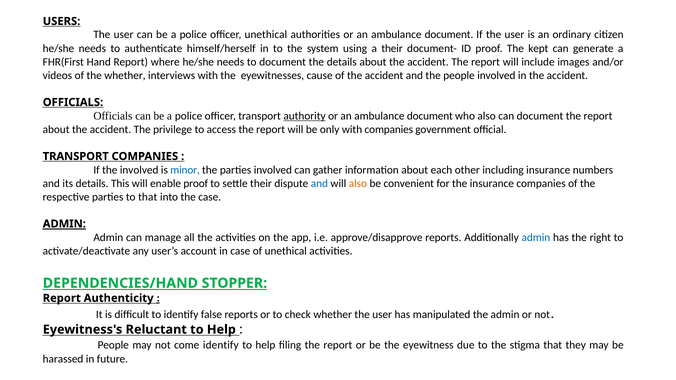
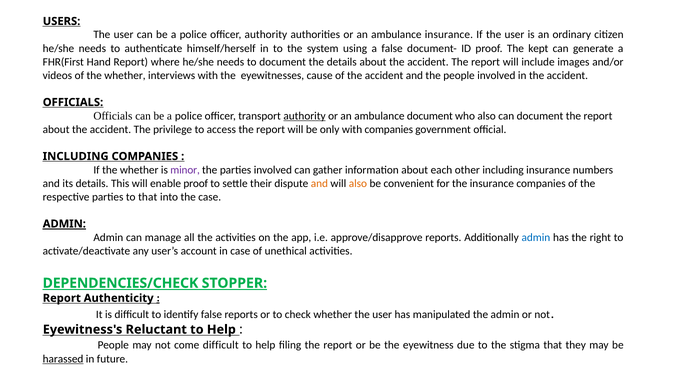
officer unethical: unethical -> authority
document at (449, 35): document -> insurance
a their: their -> false
TRANSPORT at (76, 156): TRANSPORT -> INCLUDING
If the involved: involved -> whether
minor colour: blue -> purple
and at (319, 183) colour: blue -> orange
DEPENDENCIES/HAND: DEPENDENCIES/HAND -> DEPENDENCIES/CHECK
come identify: identify -> difficult
harassed underline: none -> present
